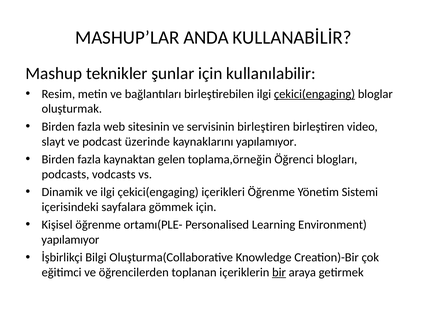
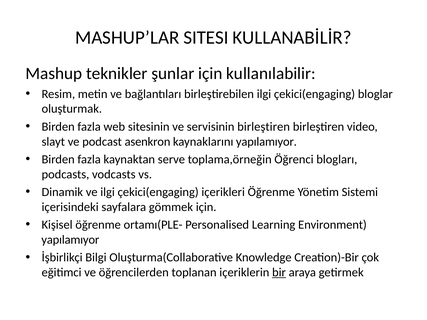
ANDA: ANDA -> SITESI
çekici(engaging at (314, 94) underline: present -> none
üzerinde: üzerinde -> asenkron
gelen: gelen -> serve
